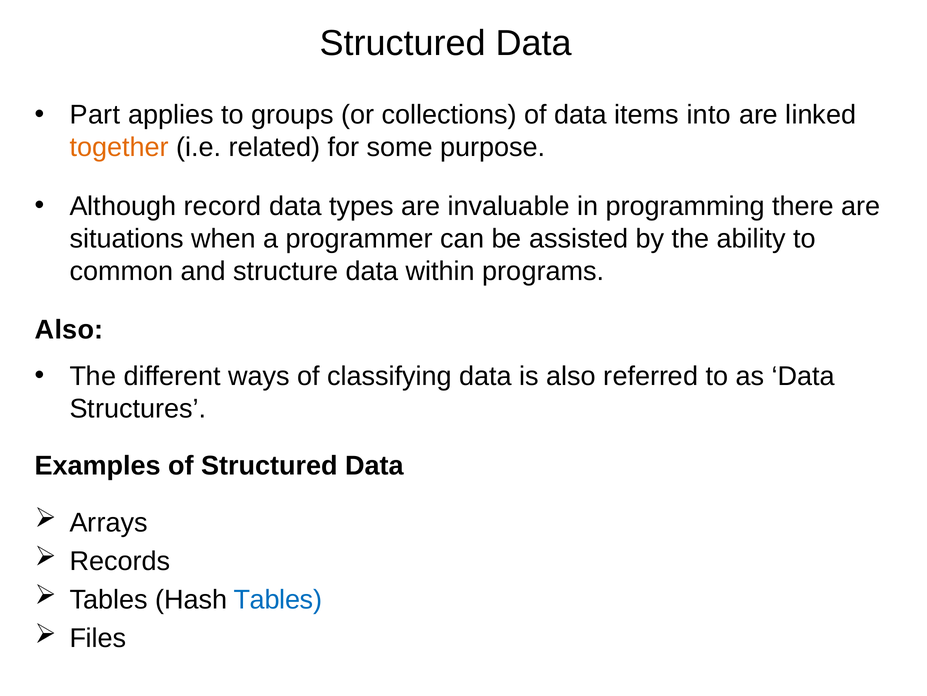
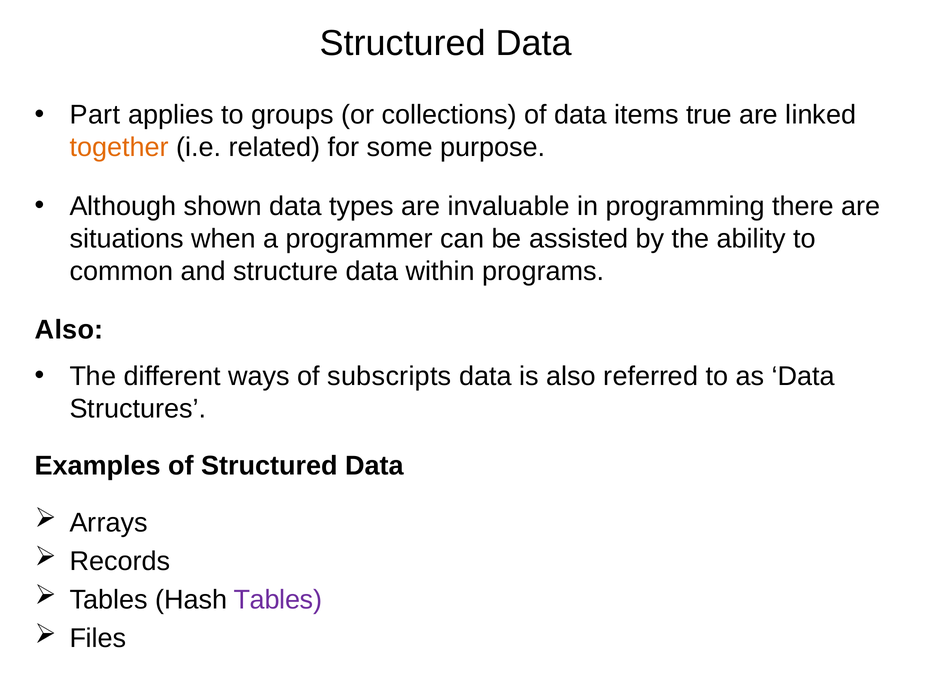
into: into -> true
record: record -> shown
classifying: classifying -> subscripts
Tables at (278, 599) colour: blue -> purple
